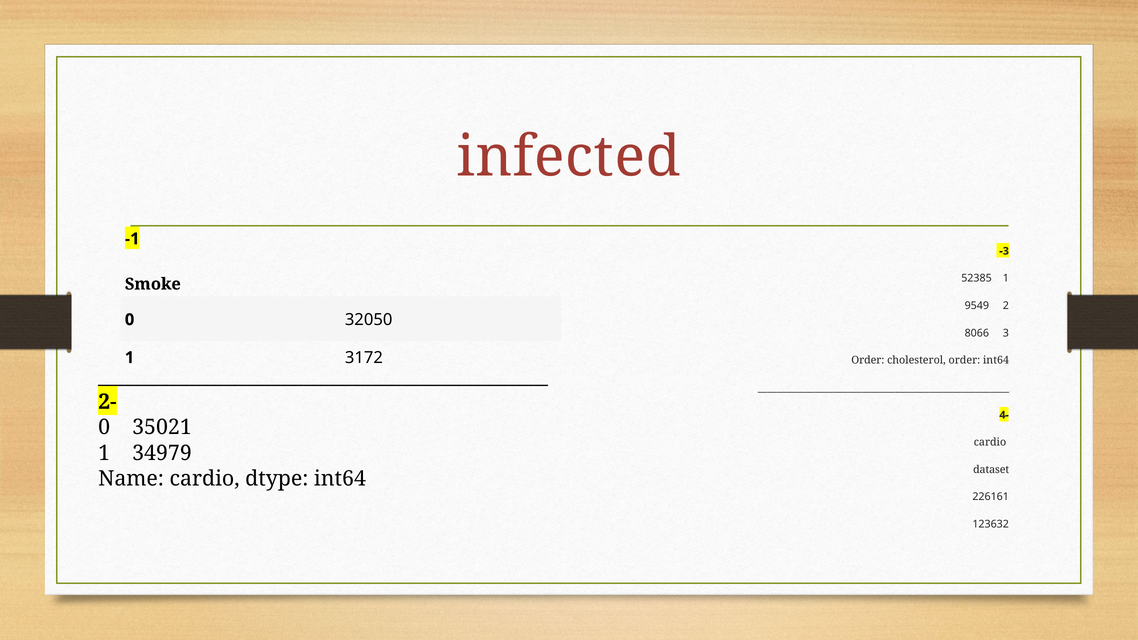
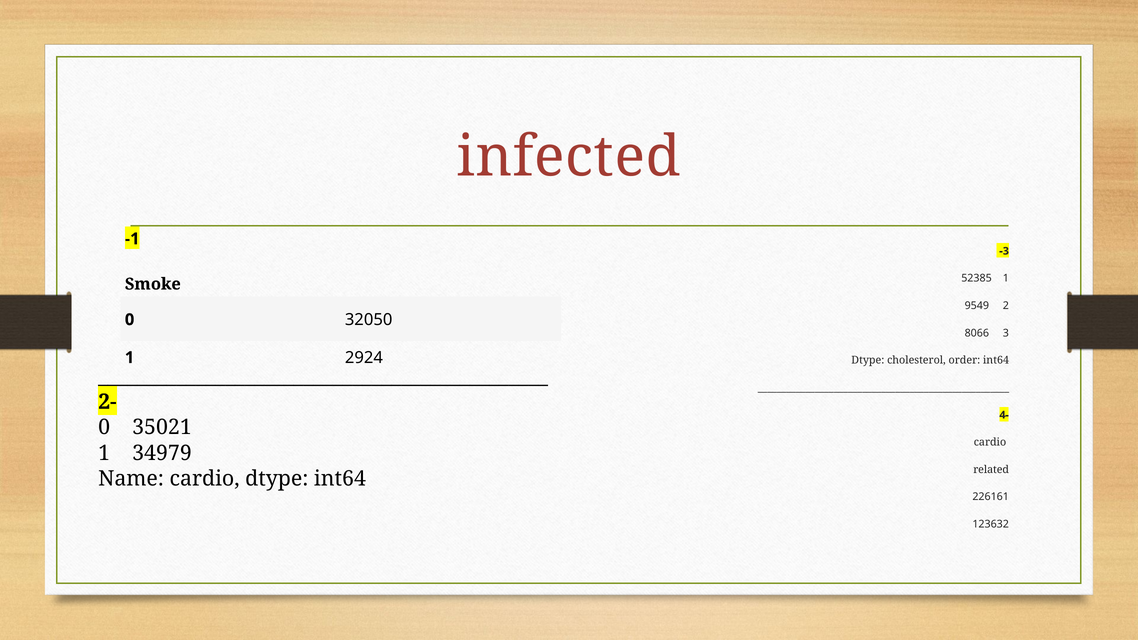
3172: 3172 -> 2924
Order at (868, 360): Order -> Dtype
dataset: dataset -> related
